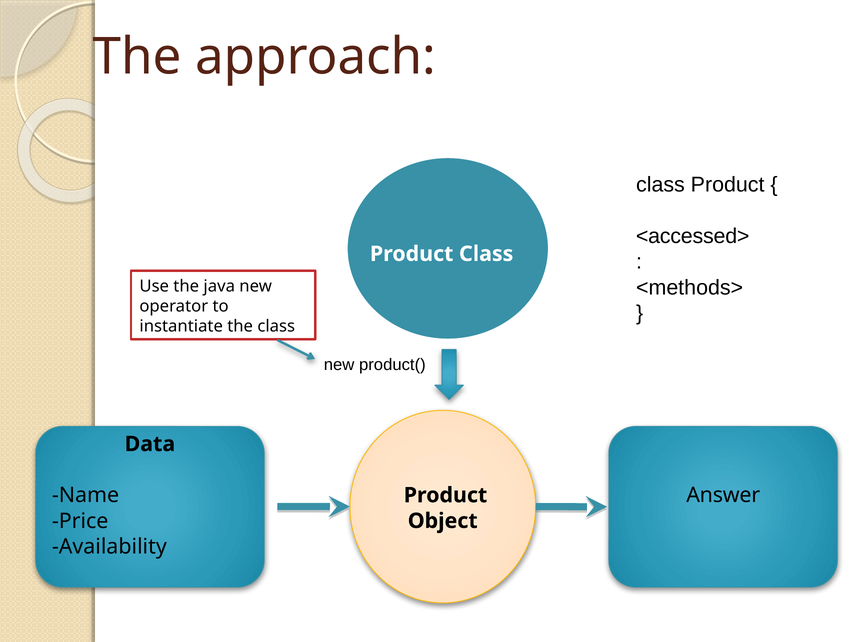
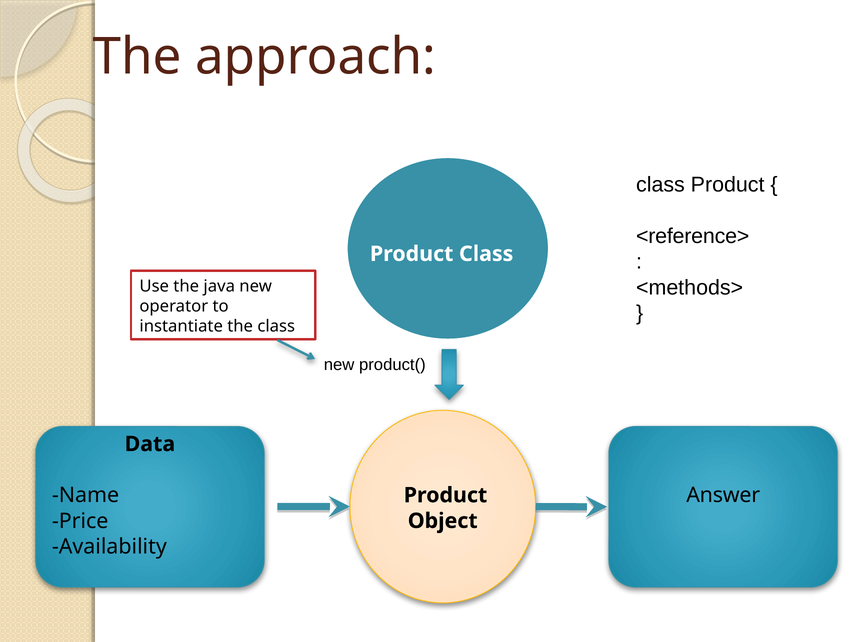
<accessed>: <accessed> -> <reference>
